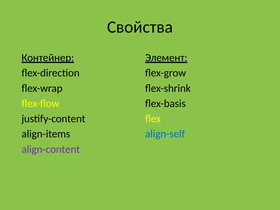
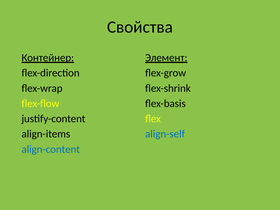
align-content colour: purple -> blue
